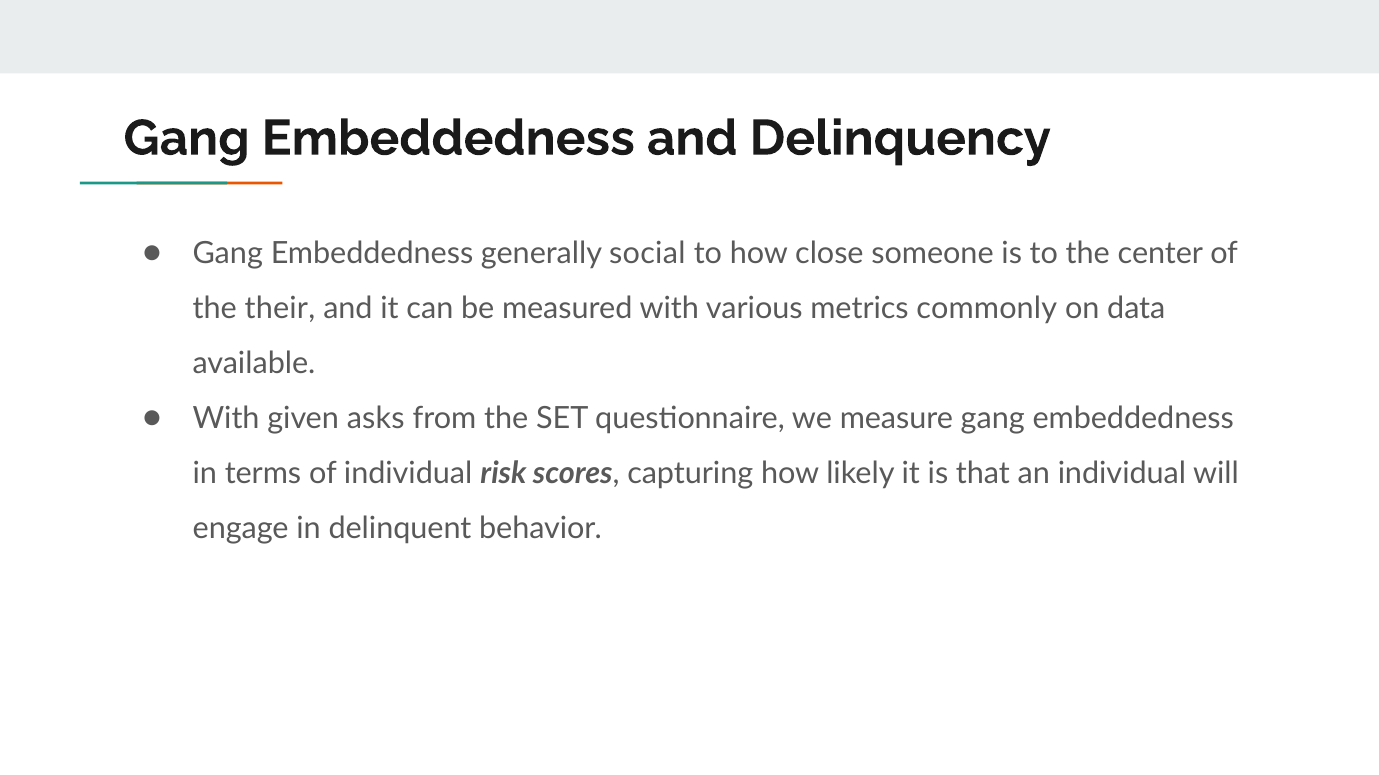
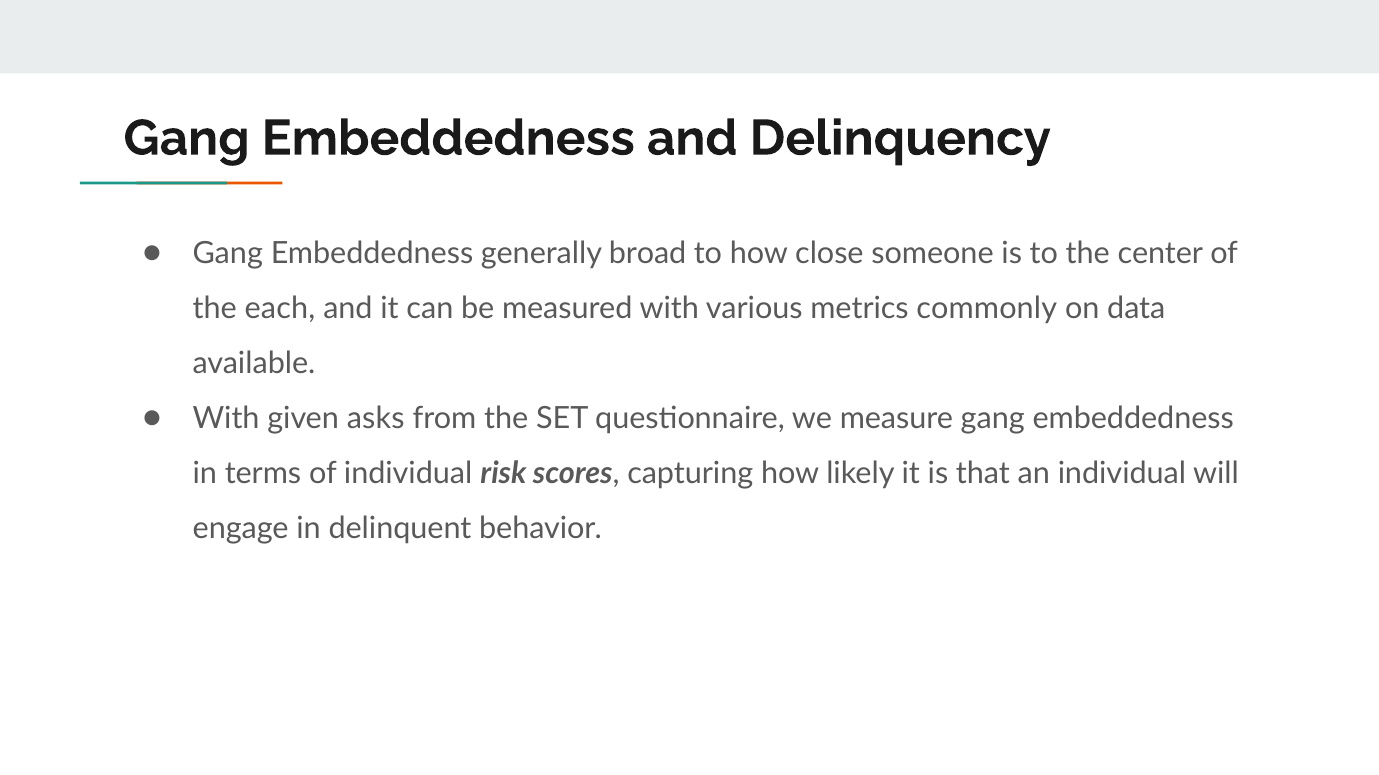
social: social -> broad
their: their -> each
